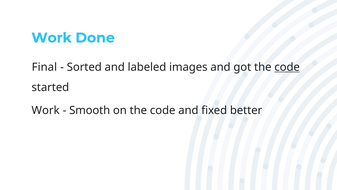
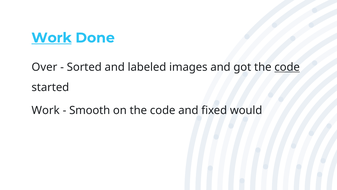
Work at (52, 38) underline: none -> present
Final: Final -> Over
better: better -> would
